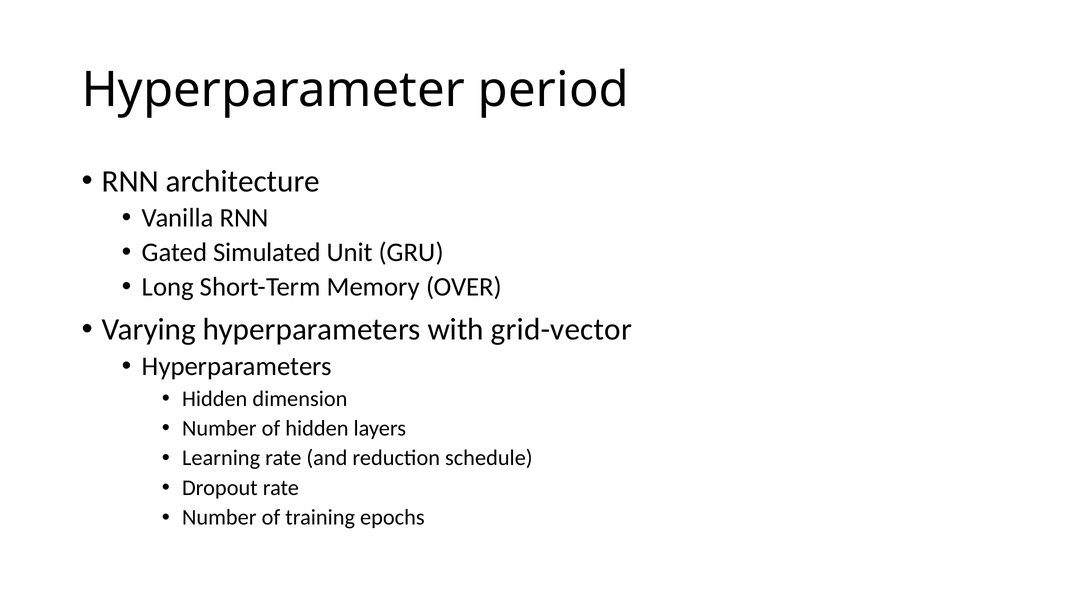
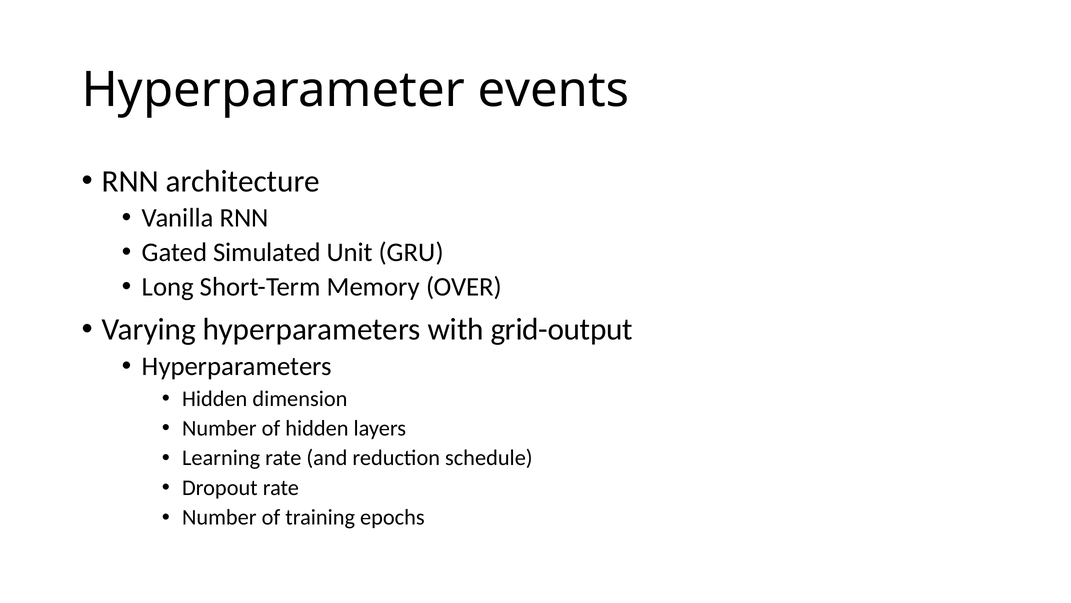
period: period -> events
grid-vector: grid-vector -> grid-output
